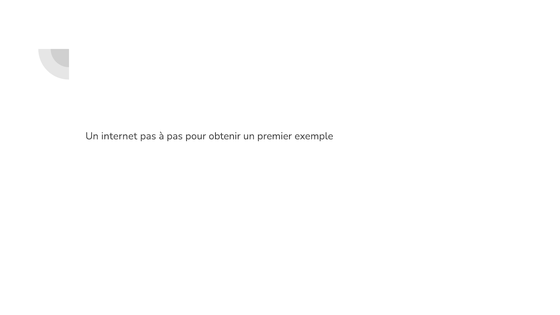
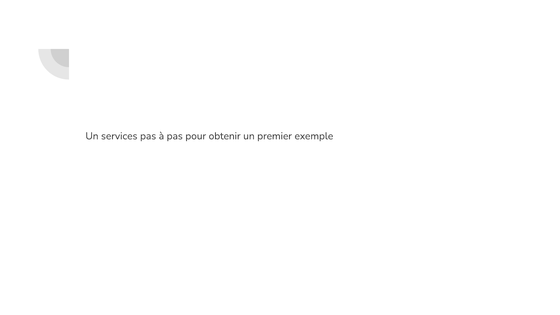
internet: internet -> services
